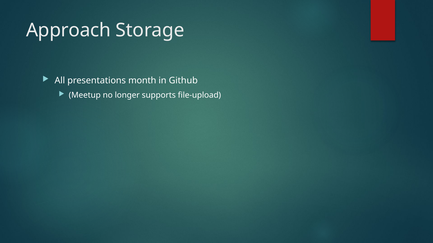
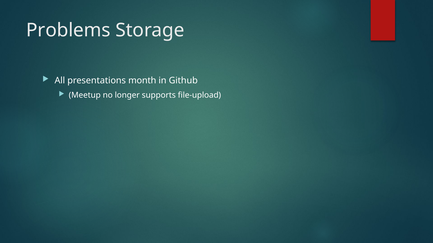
Approach: Approach -> Problems
